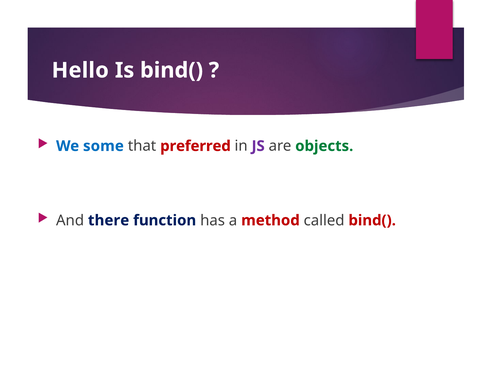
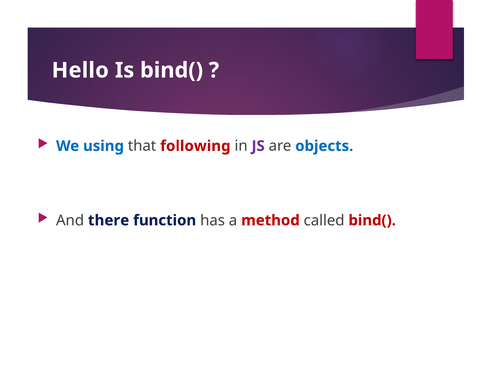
some: some -> using
preferred: preferred -> following
objects colour: green -> blue
